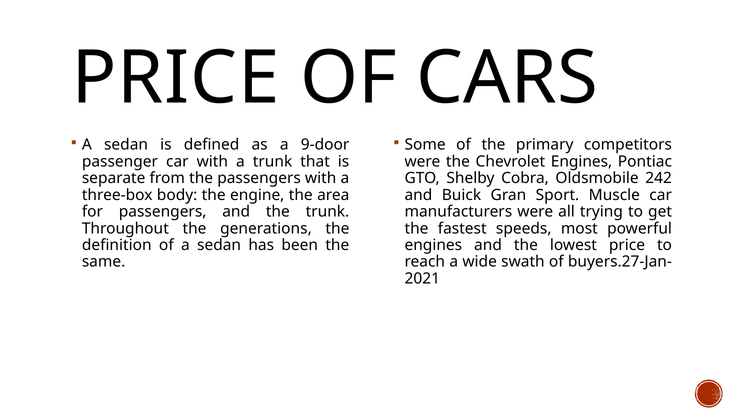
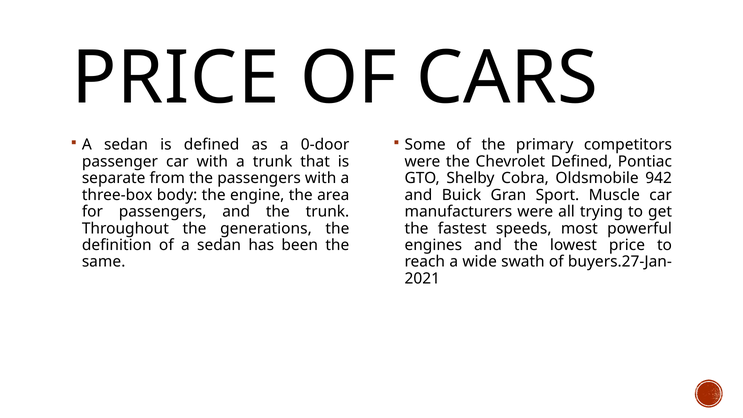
9-door: 9-door -> 0-door
Chevrolet Engines: Engines -> Defined
242: 242 -> 942
